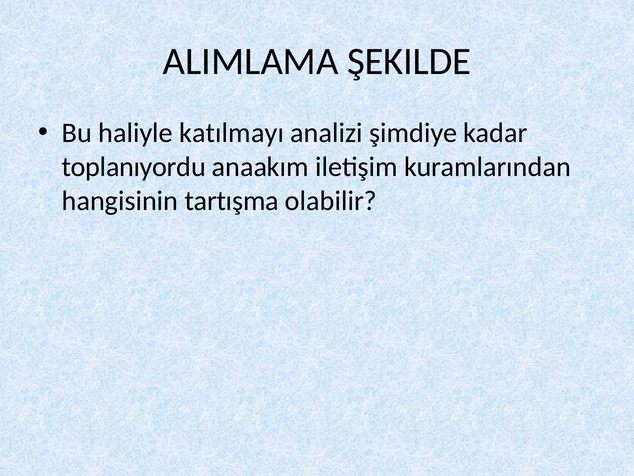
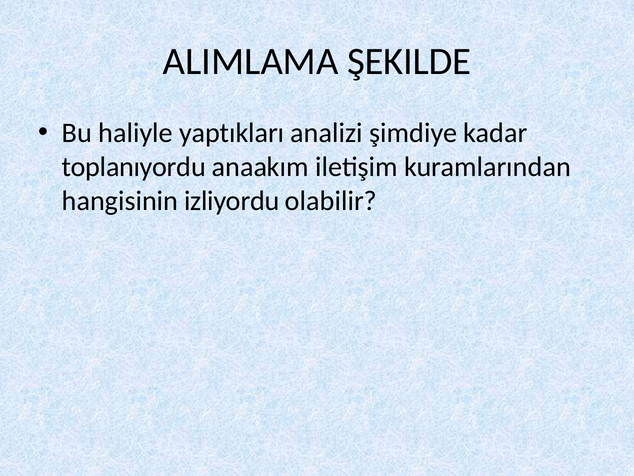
katılmayı: katılmayı -> yaptıkları
tartışma: tartışma -> izliyordu
